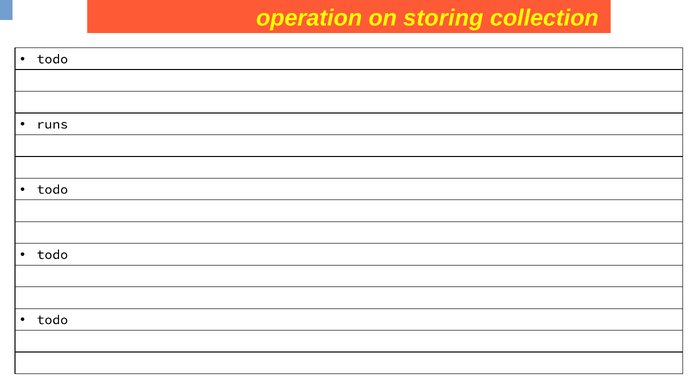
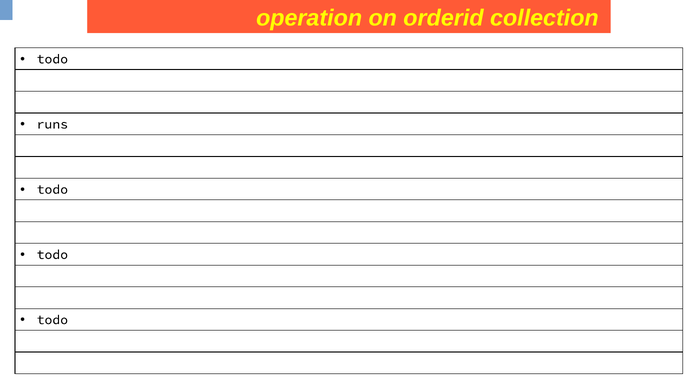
storing: storing -> orderid
